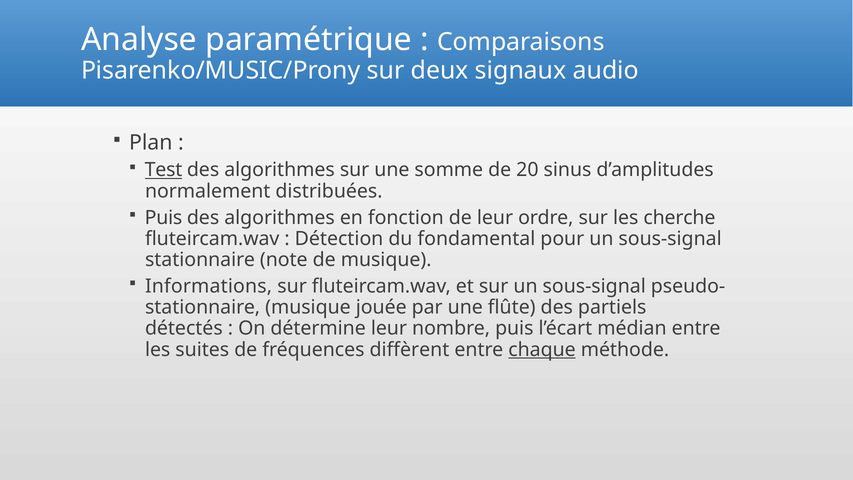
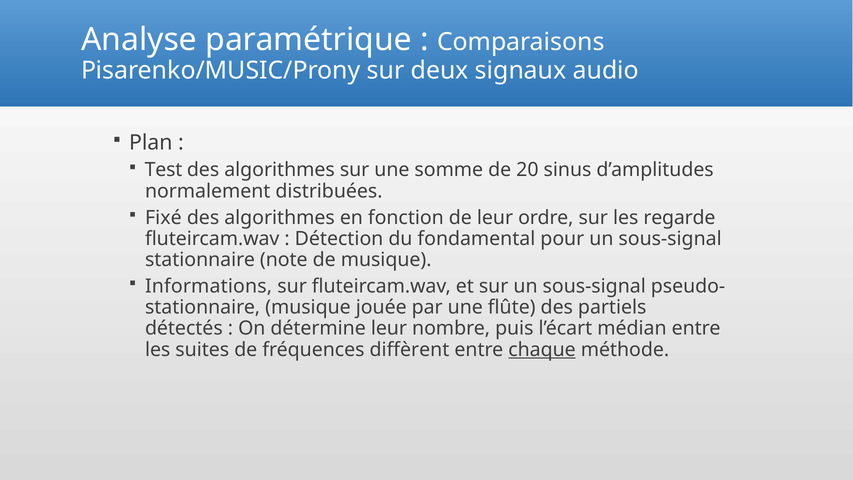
Test underline: present -> none
Puis at (163, 217): Puis -> Fixé
cherche: cherche -> regarde
